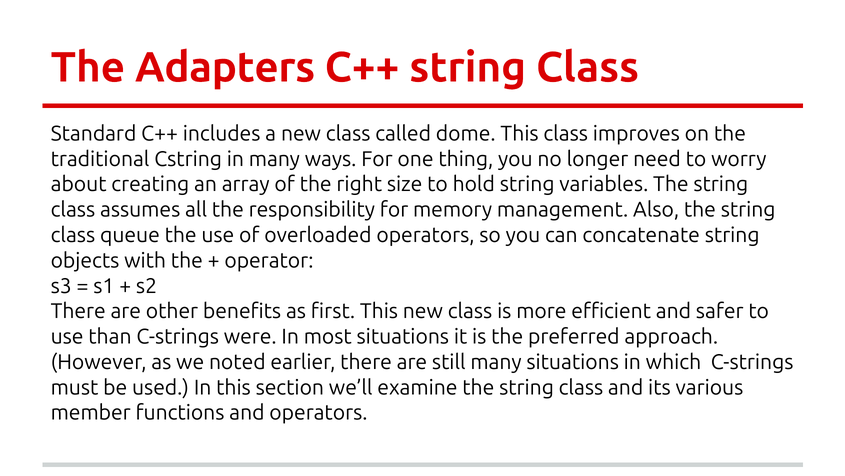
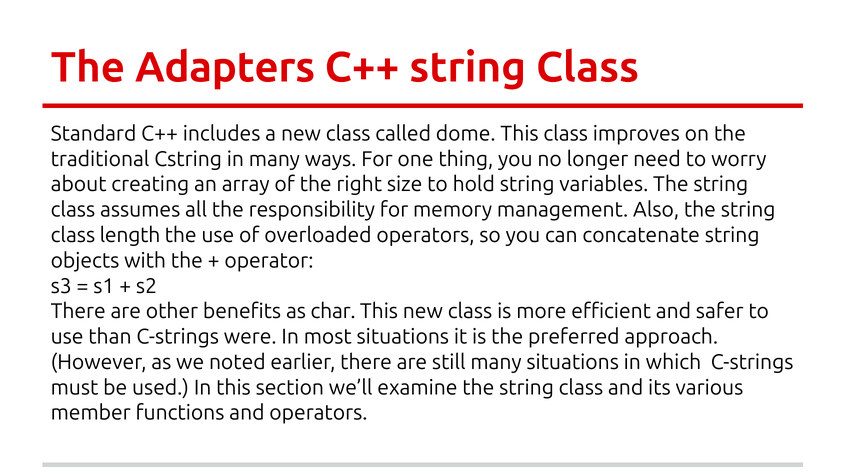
queue: queue -> length
first: first -> char
